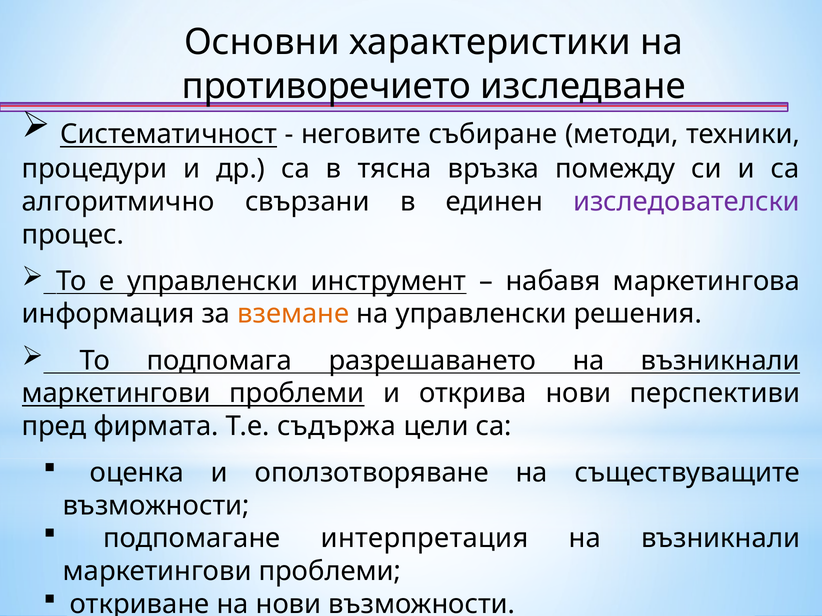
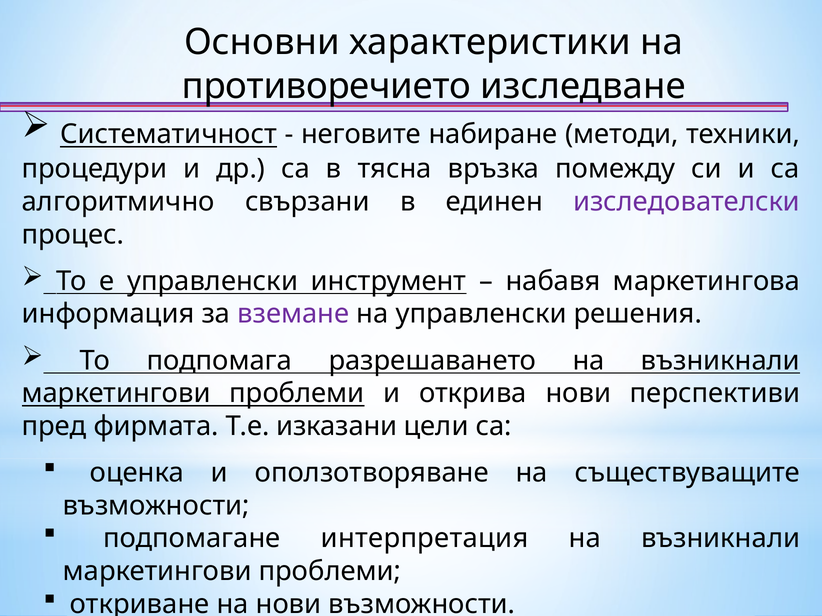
събиране: събиране -> набиране
вземане colour: orange -> purple
съдържа: съдържа -> изказани
